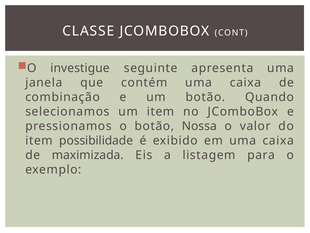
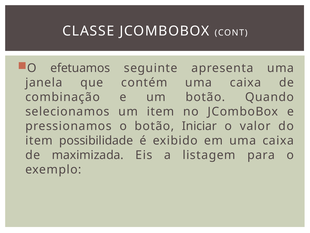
investigue: investigue -> efetuamos
Nossa: Nossa -> Iniciar
